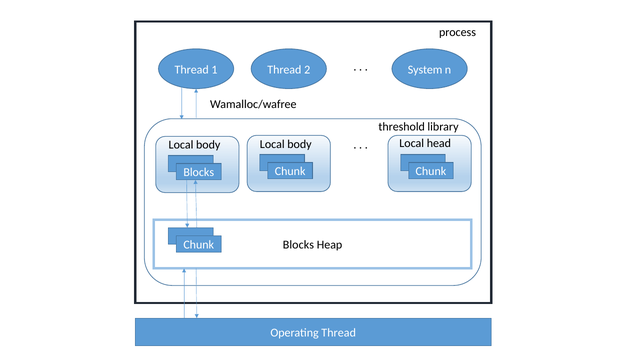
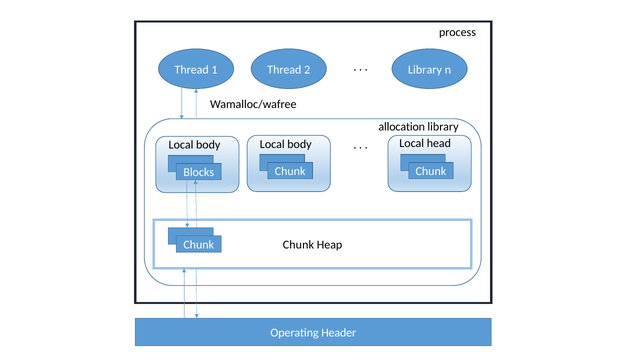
1 System: System -> Library
threshold: threshold -> allocation
Blocks at (298, 245): Blocks -> Chunk
Operating Thread: Thread -> Header
